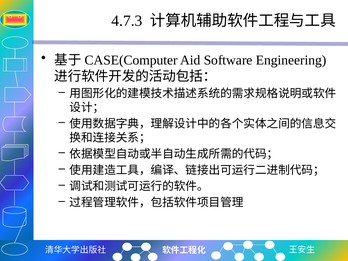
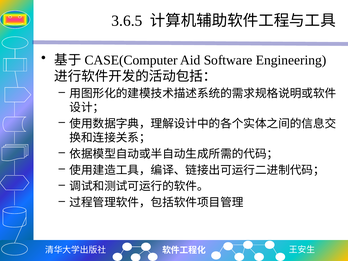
4.7.3: 4.7.3 -> 3.6.5
